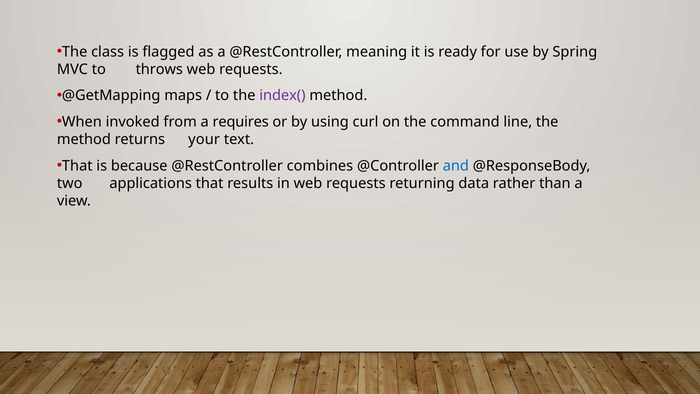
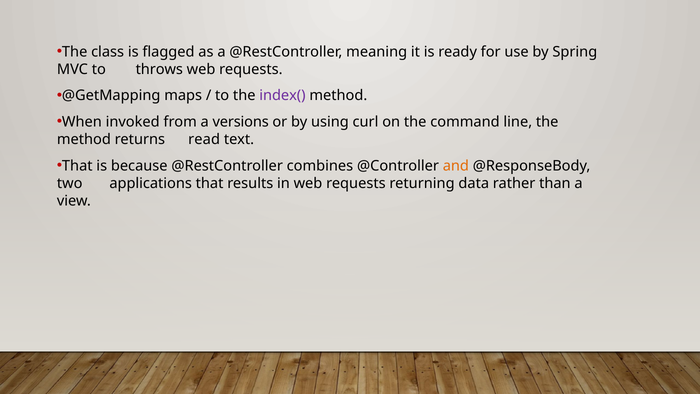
requires: requires -> versions
your: your -> read
and colour: blue -> orange
